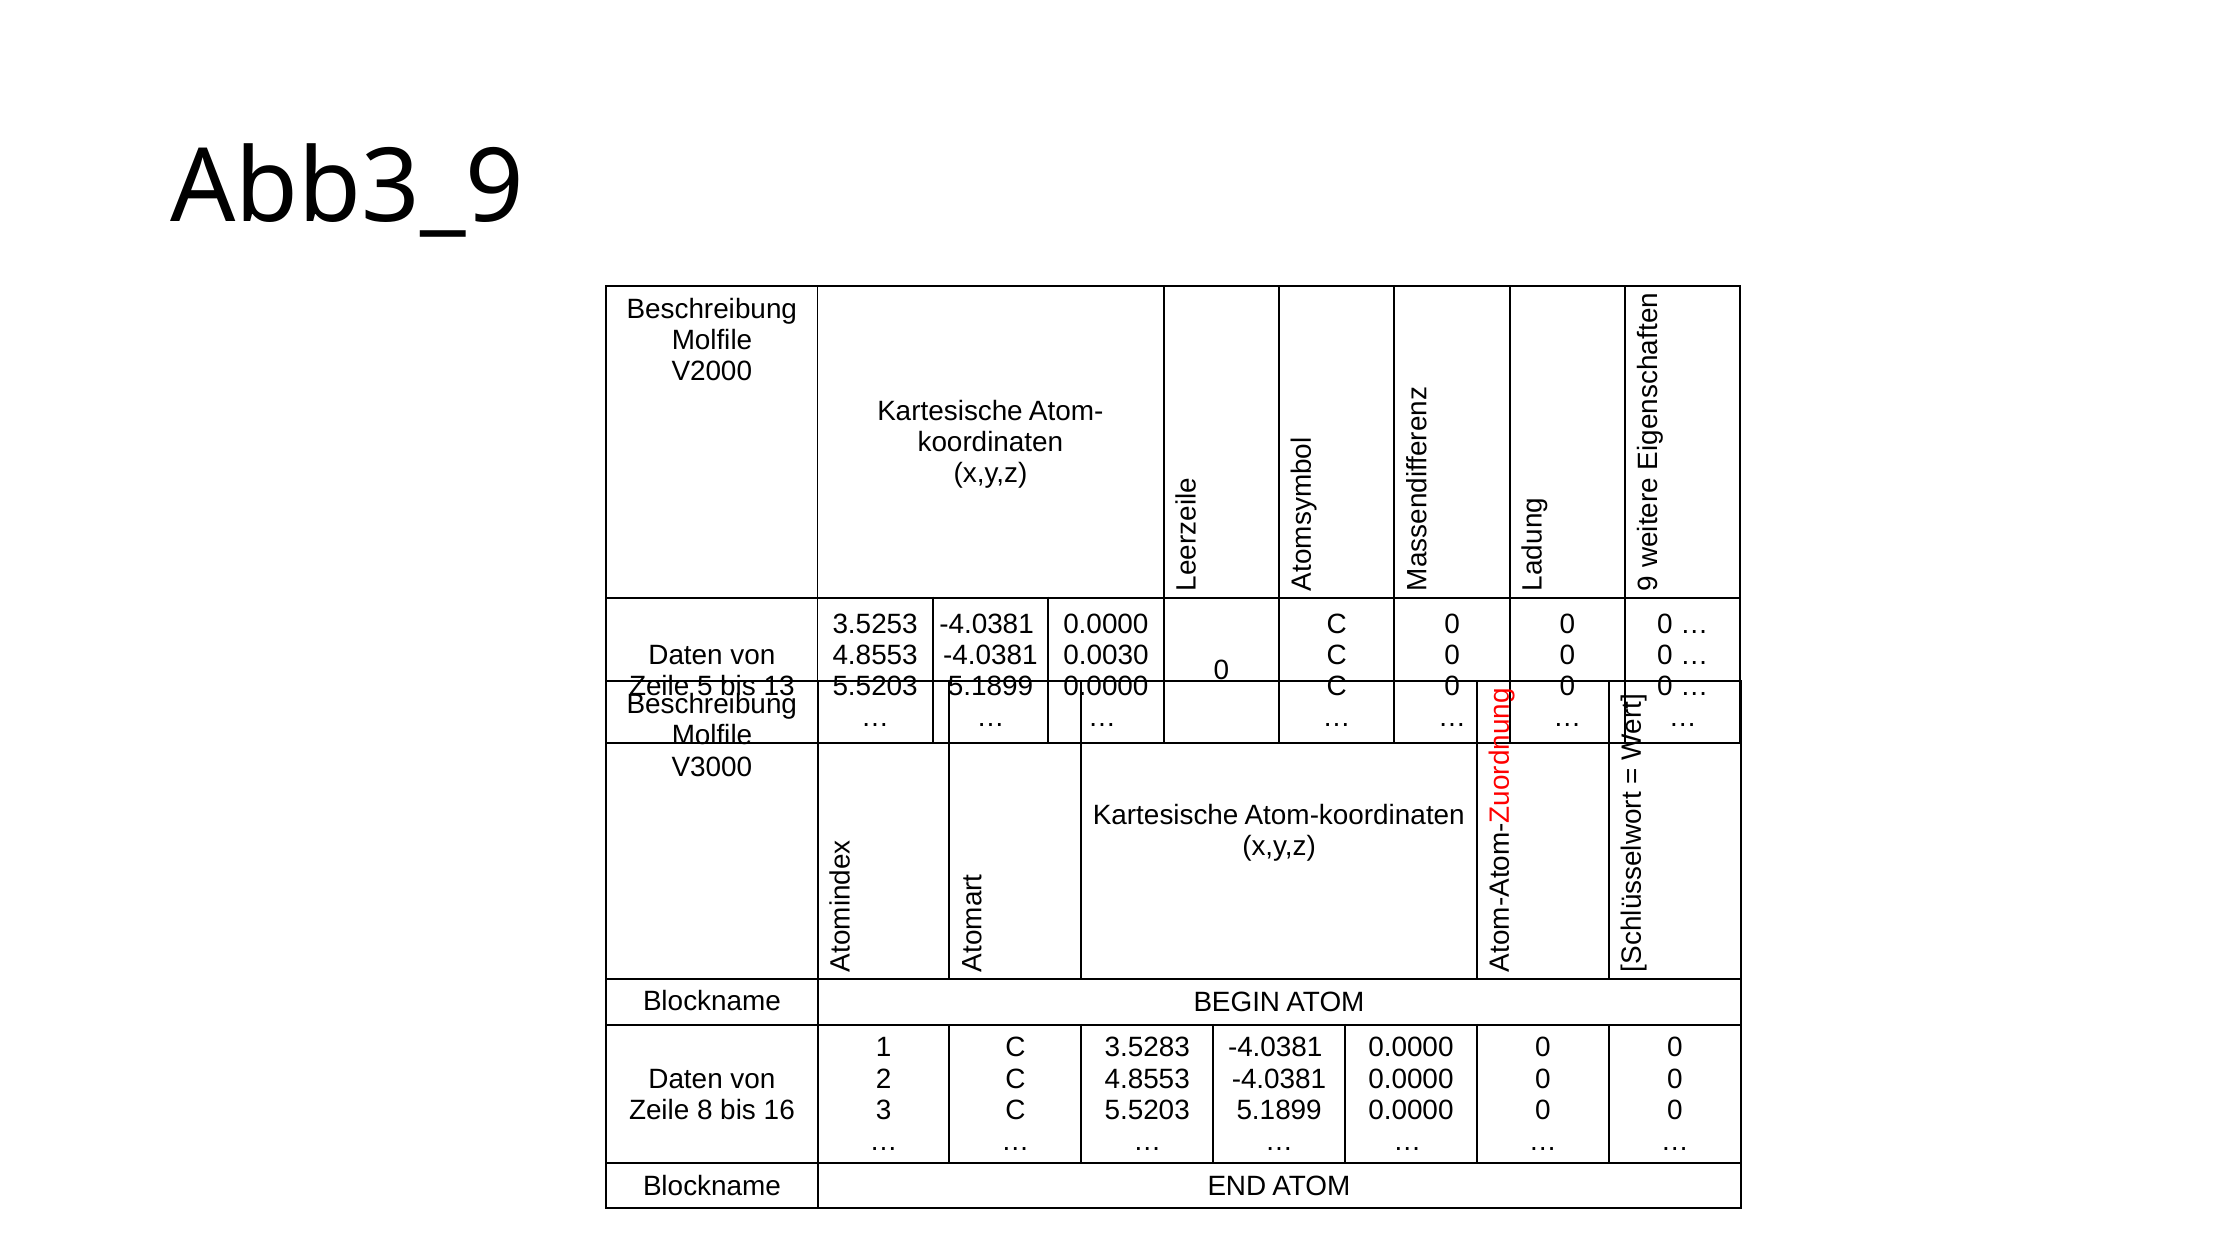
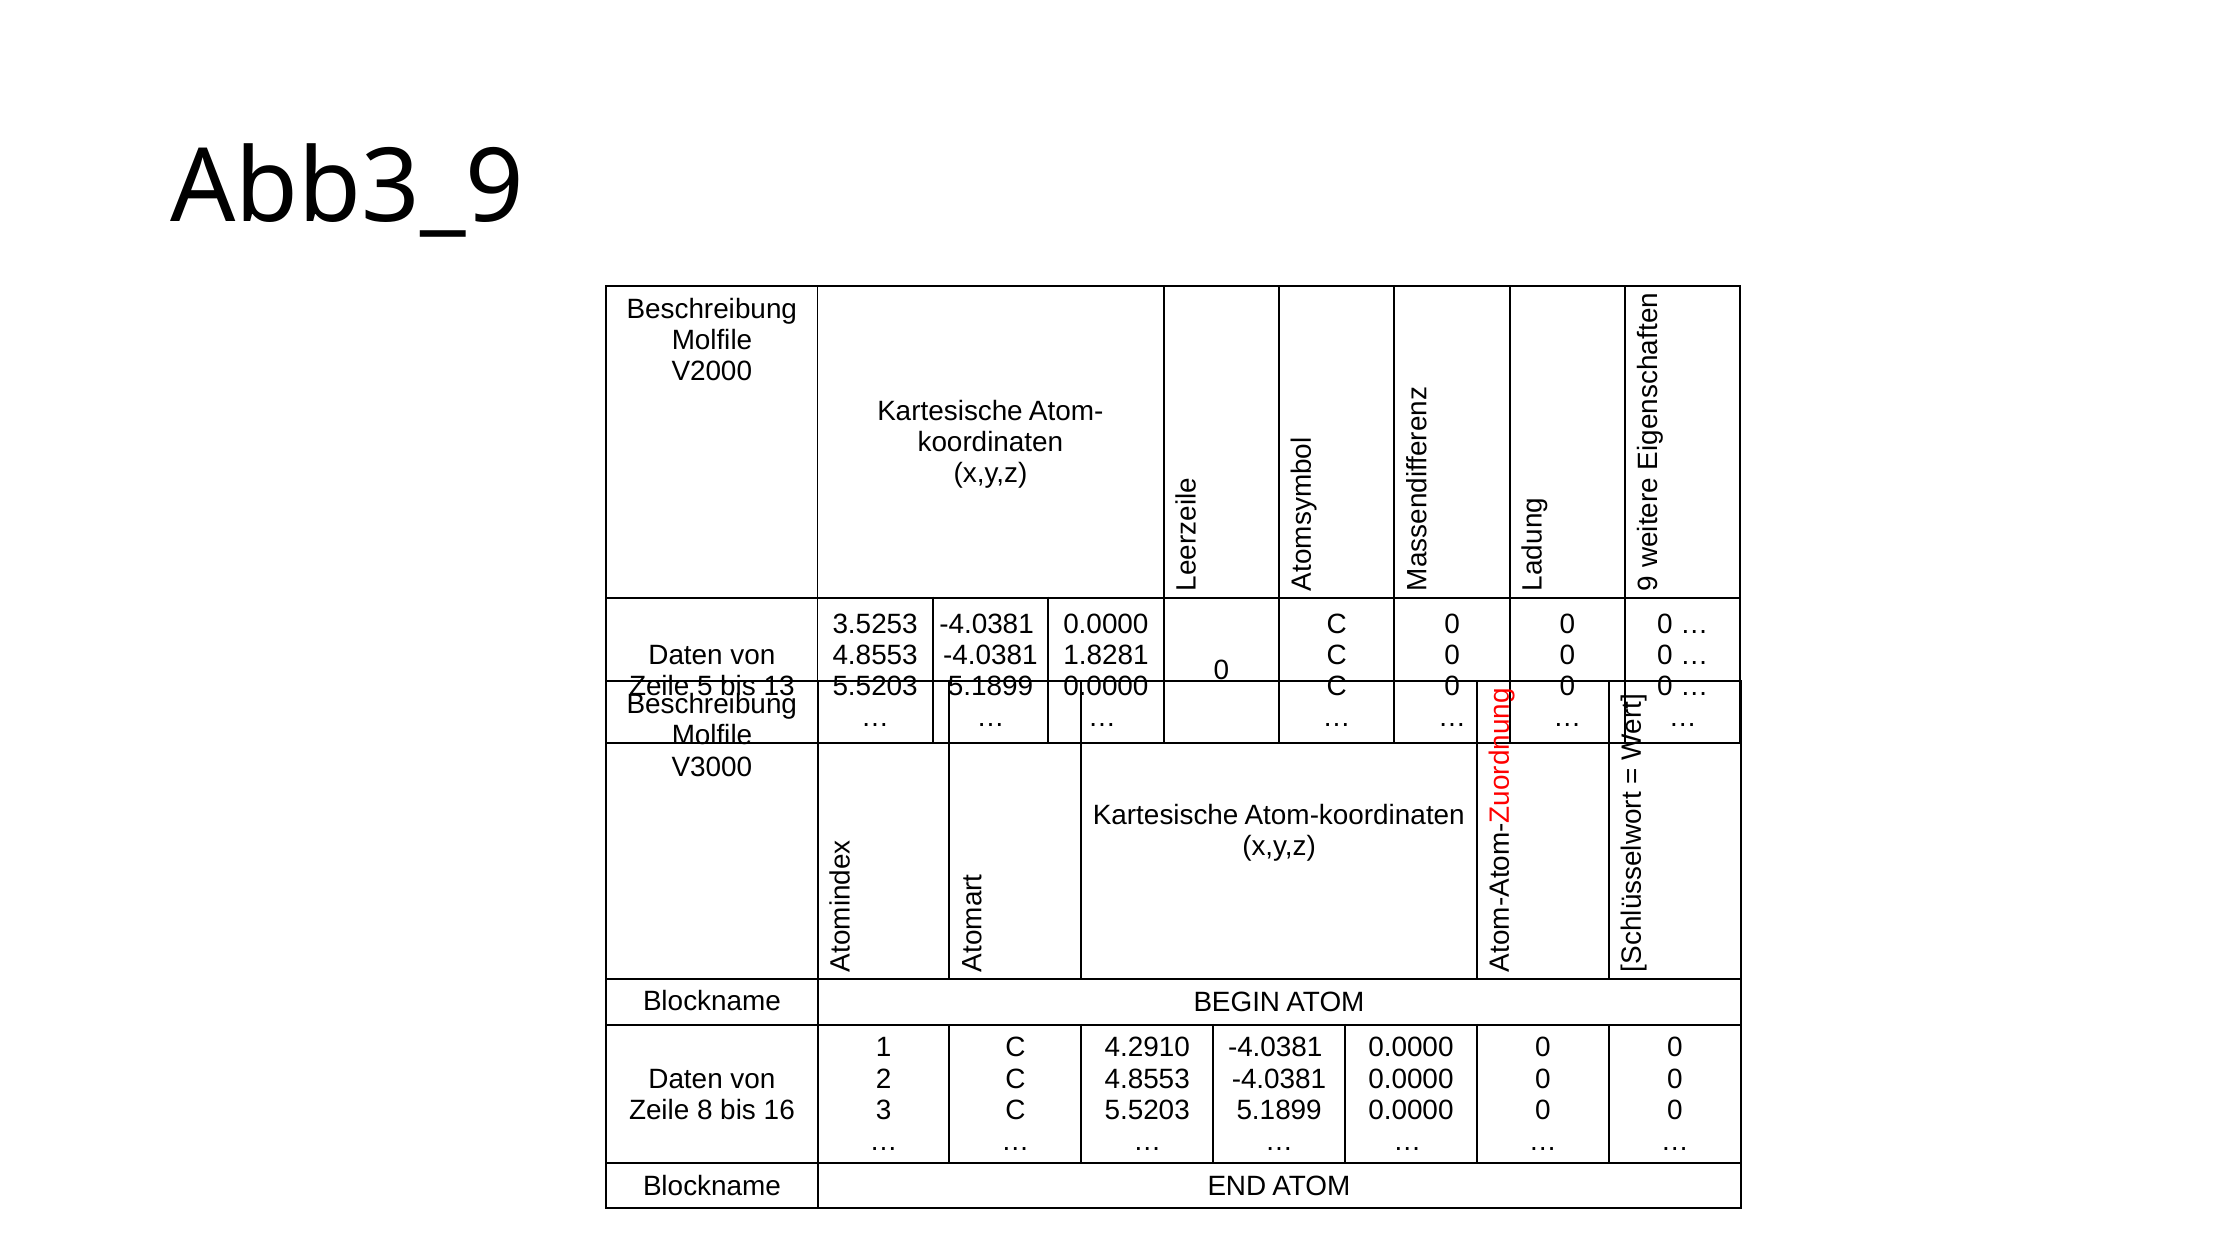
0.0030: 0.0030 -> 1.8281
3.5283: 3.5283 -> 4.2910
